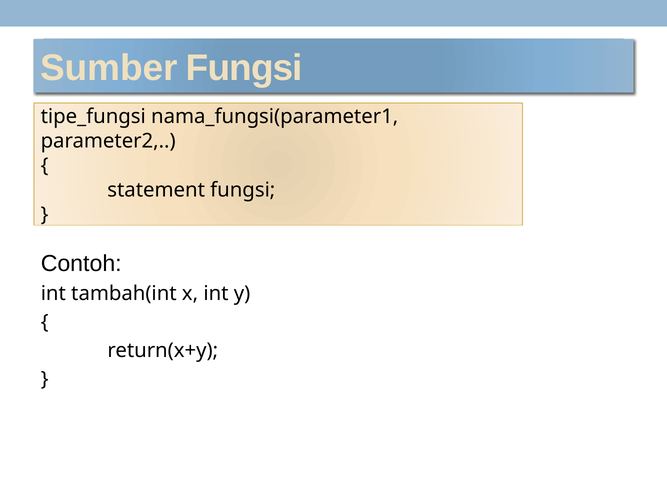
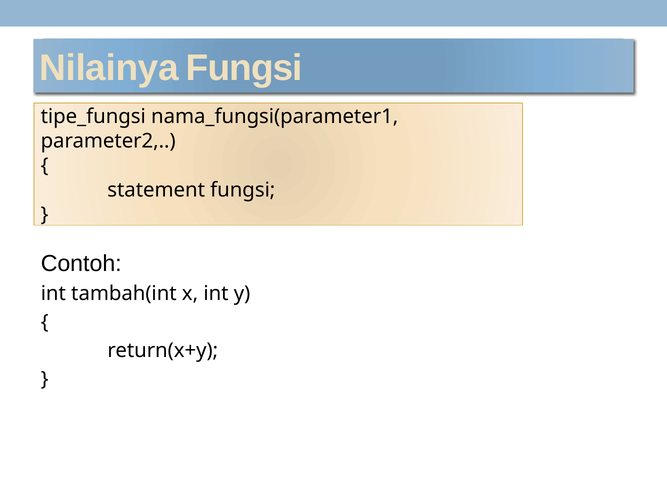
Sumber: Sumber -> Nilainya
